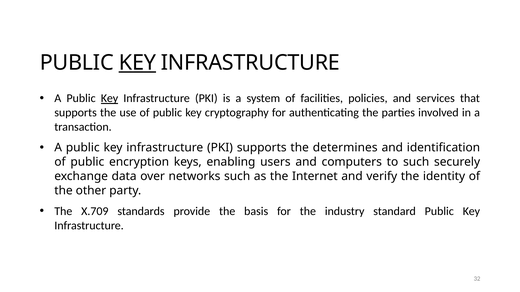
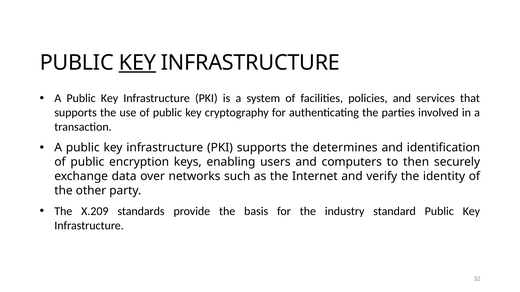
Key at (110, 99) underline: present -> none
to such: such -> then
X.709: X.709 -> X.209
